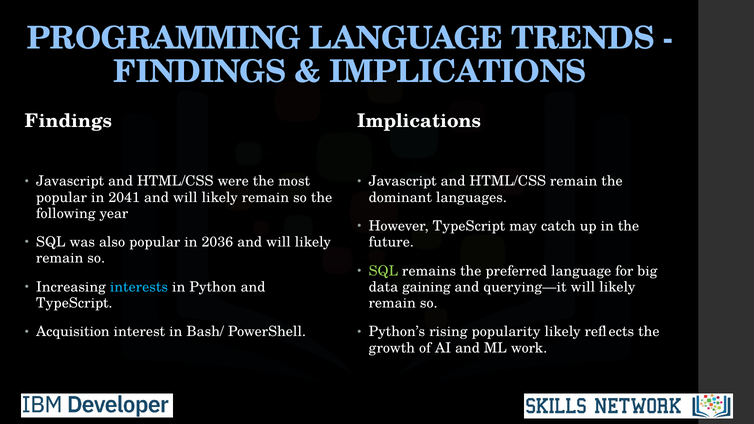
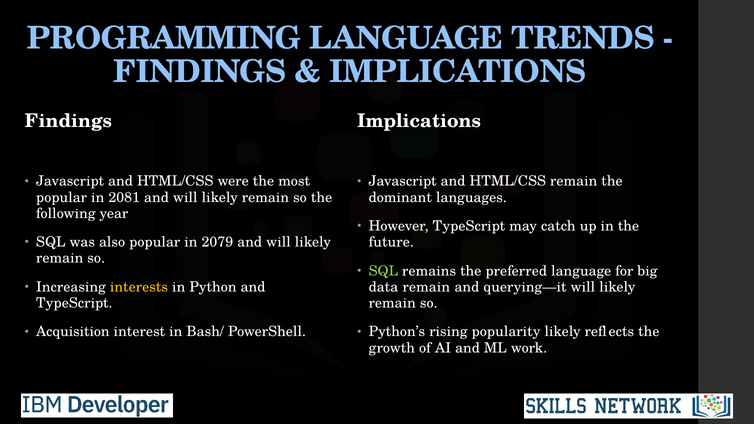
2041: 2041 -> 2081
2036: 2036 -> 2079
interests colour: light blue -> yellow
data gaining: gaining -> remain
